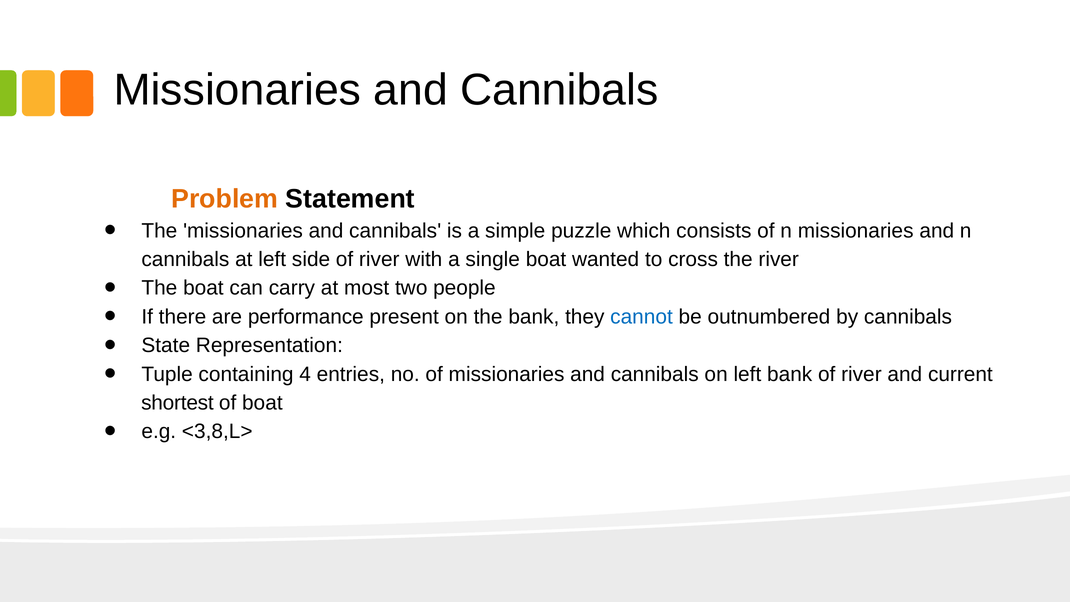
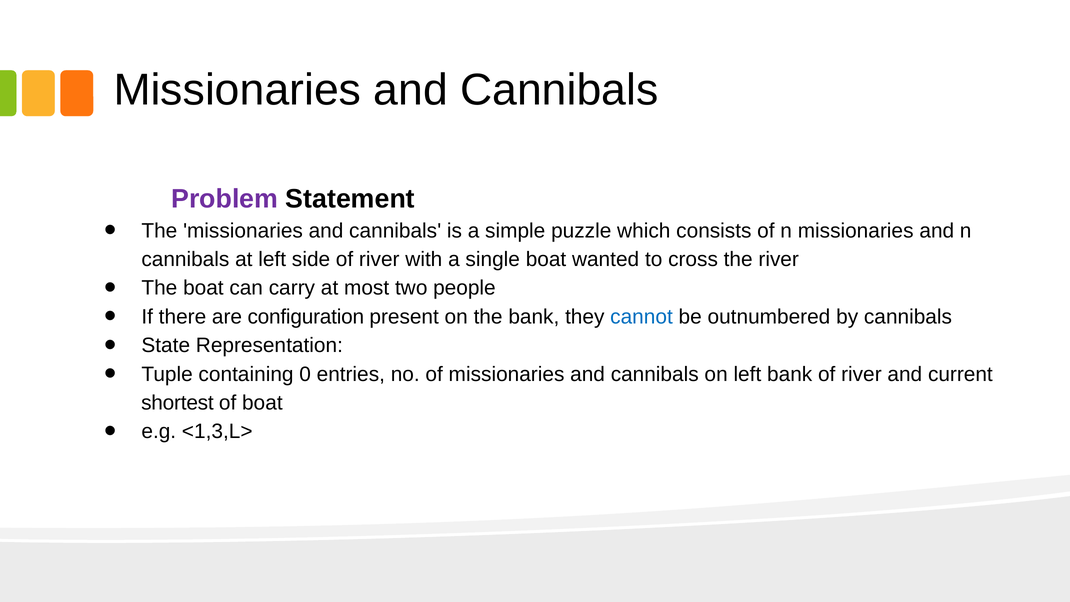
Problem colour: orange -> purple
performance: performance -> configuration
4: 4 -> 0
<3,8,L>: <3,8,L> -> <1,3,L>
